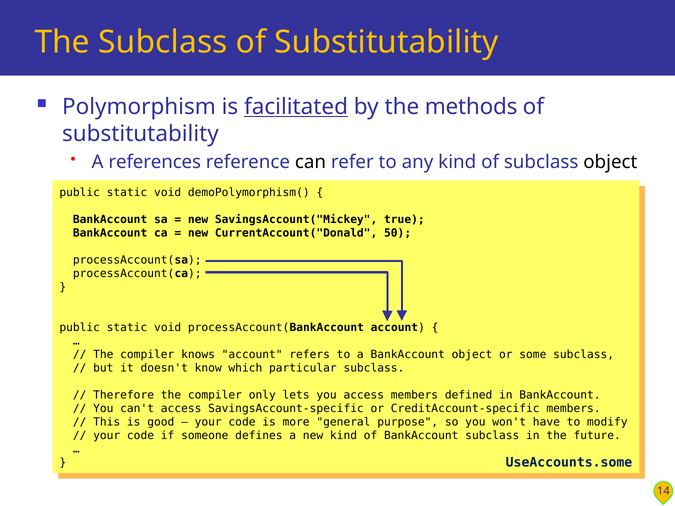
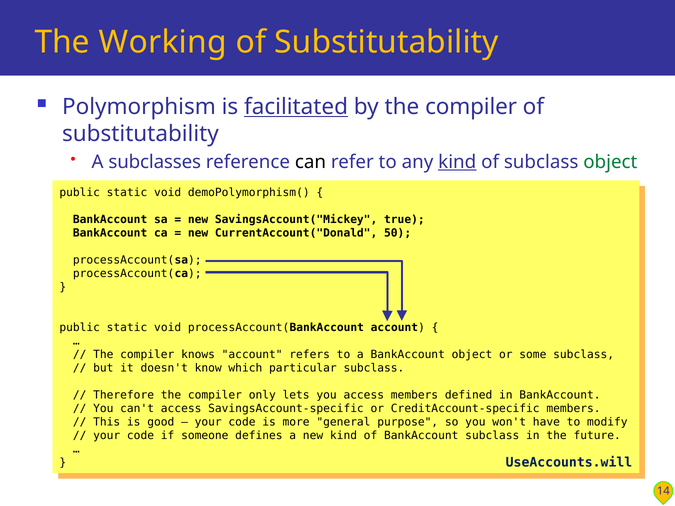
The Subclass: Subclass -> Working
by the methods: methods -> compiler
references: references -> subclasses
kind at (457, 162) underline: none -> present
object at (610, 162) colour: black -> green
UseAccounts.some: UseAccounts.some -> UseAccounts.will
